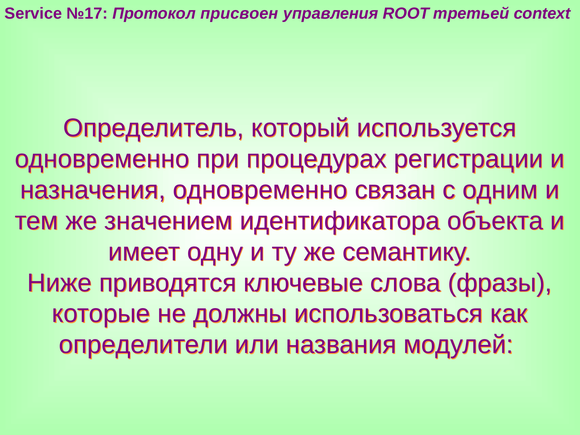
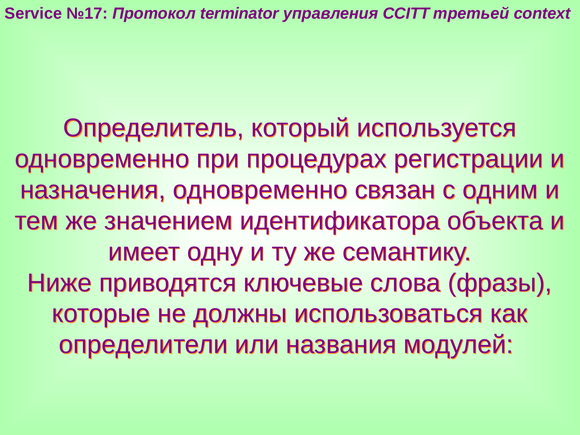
присвоен: присвоен -> terminator
ROOT: ROOT -> ССITT
